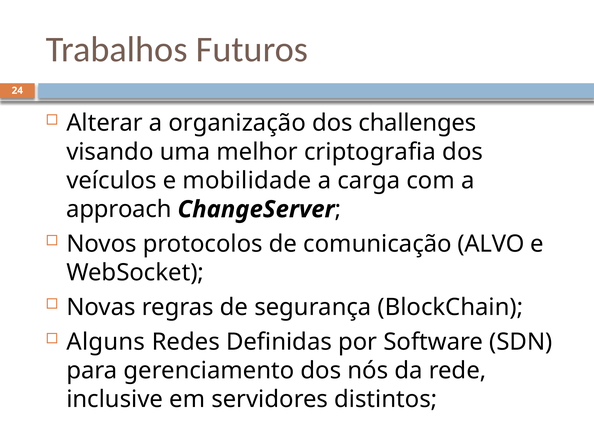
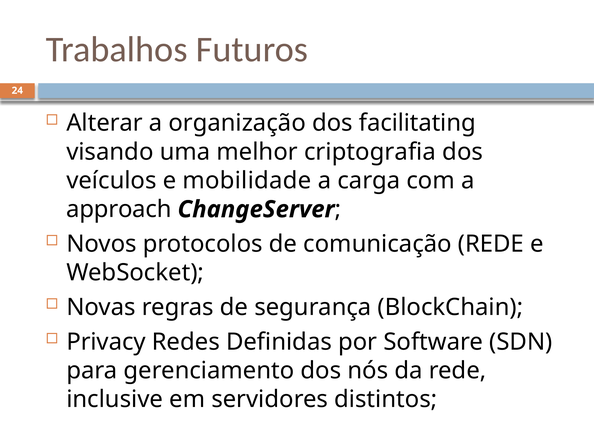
challenges: challenges -> facilitating
comunicação ALVO: ALVO -> REDE
Alguns: Alguns -> Privacy
